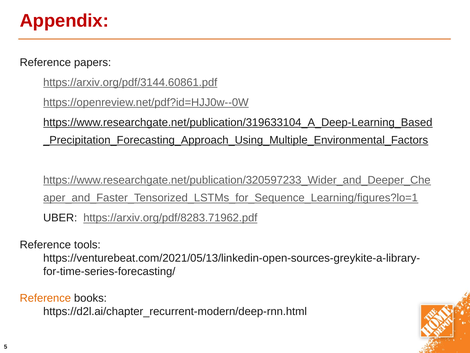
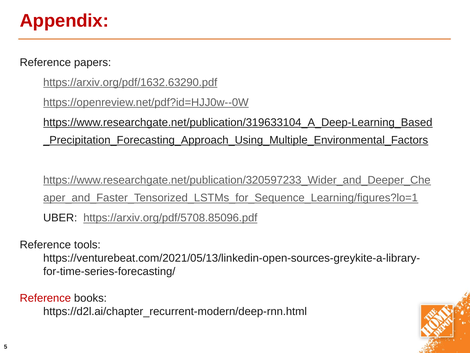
https://arxiv.org/pdf/3144.60861.pdf: https://arxiv.org/pdf/3144.60861.pdf -> https://arxiv.org/pdf/1632.63290.pdf
https://arxiv.org/pdf/8283.71962.pdf: https://arxiv.org/pdf/8283.71962.pdf -> https://arxiv.org/pdf/5708.85096.pdf
Reference at (45, 298) colour: orange -> red
